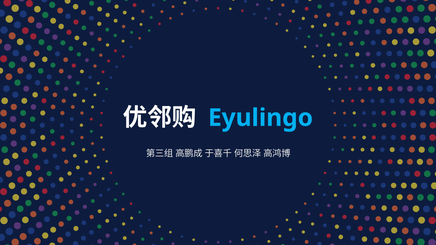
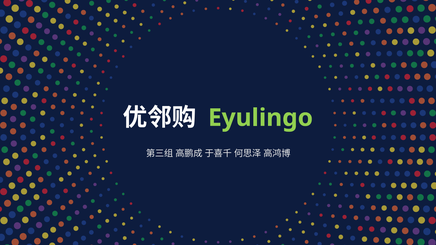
Eyulingo colour: light blue -> light green
